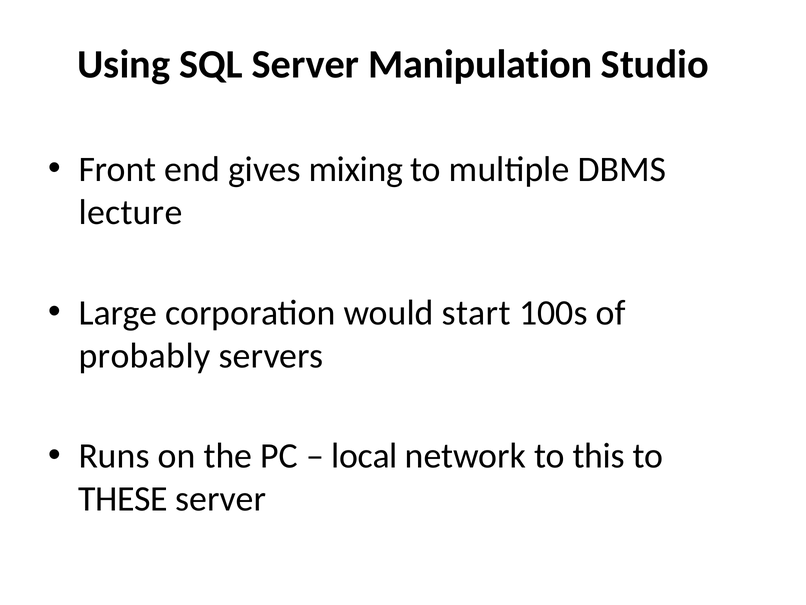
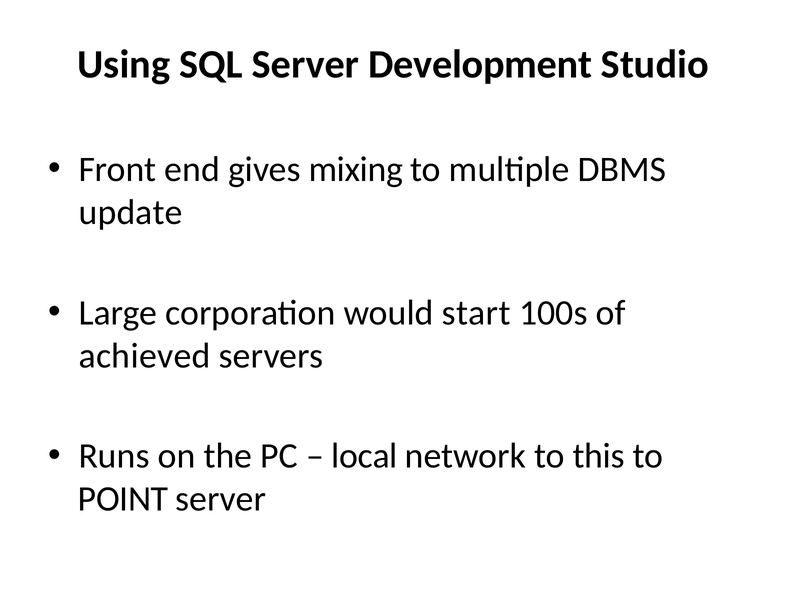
Manipulation: Manipulation -> Development
lecture: lecture -> update
probably: probably -> achieved
THESE: THESE -> POINT
